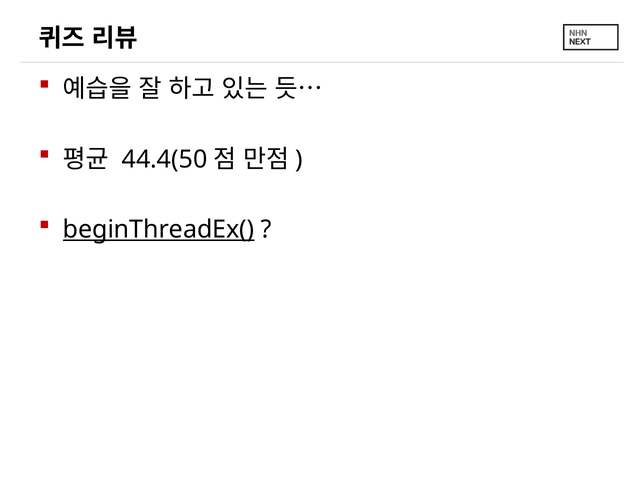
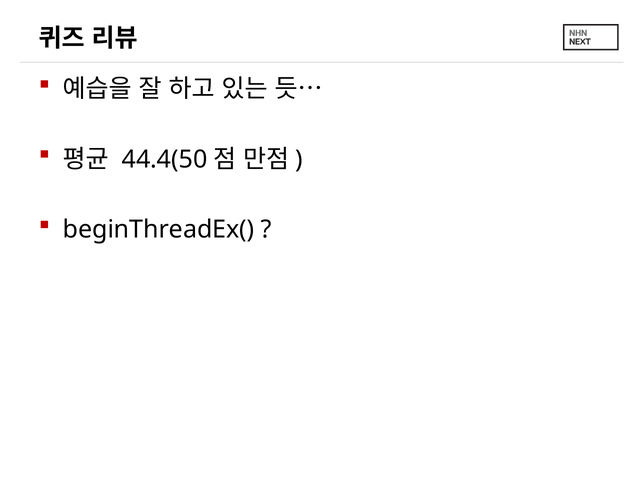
beginThreadEx( underline: present -> none
